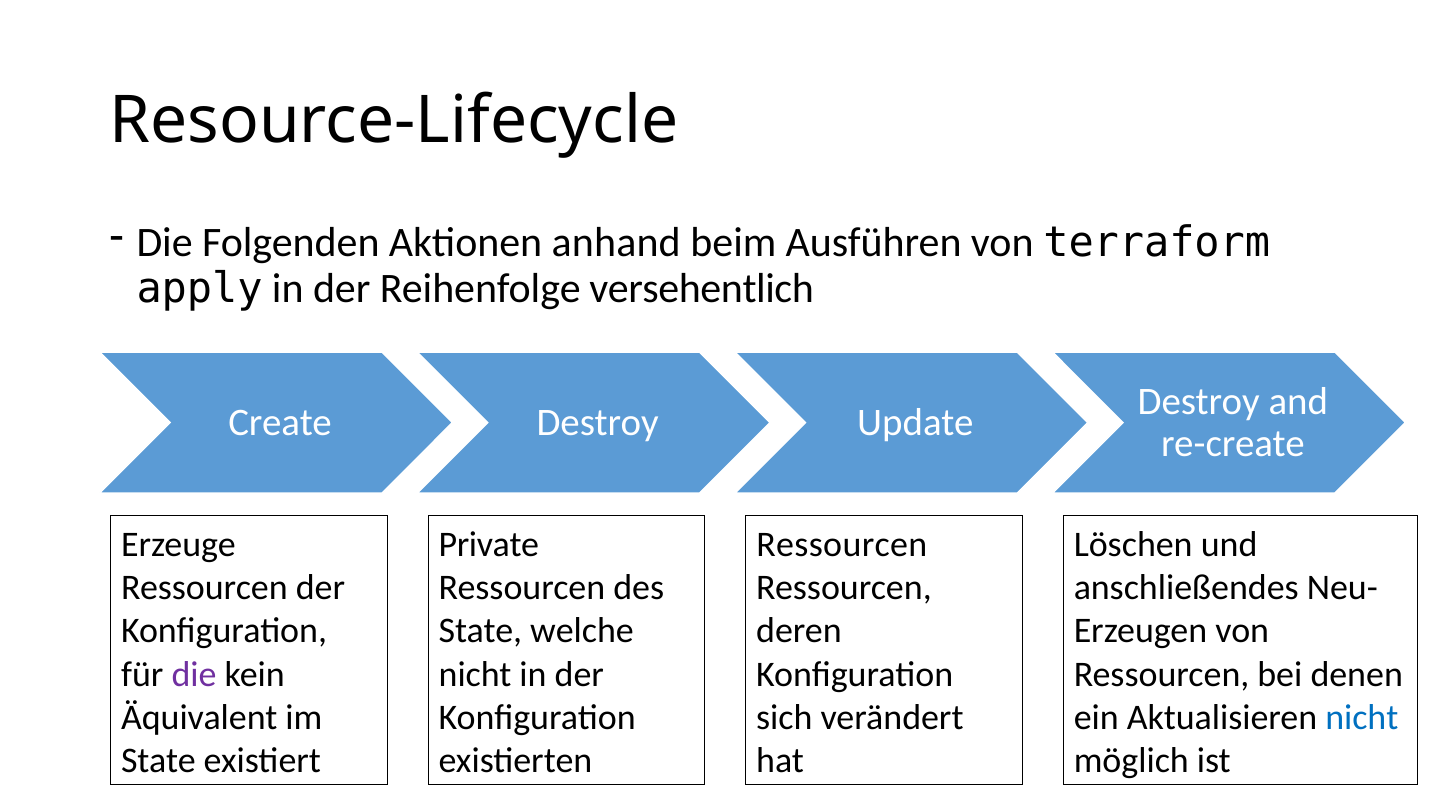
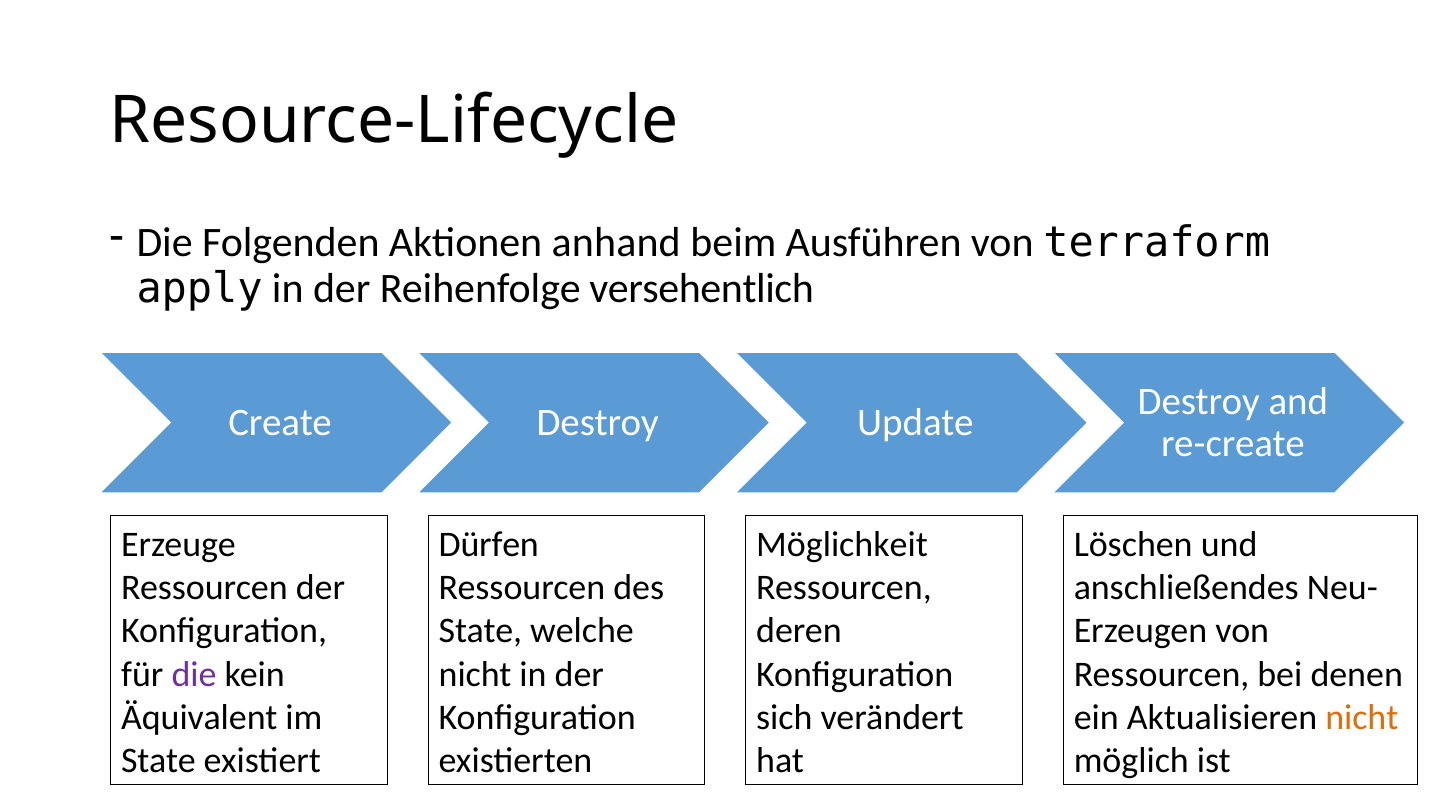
Private: Private -> Dürfen
Ressourcen at (842, 545): Ressourcen -> Möglichkeit
nicht at (1362, 717) colour: blue -> orange
